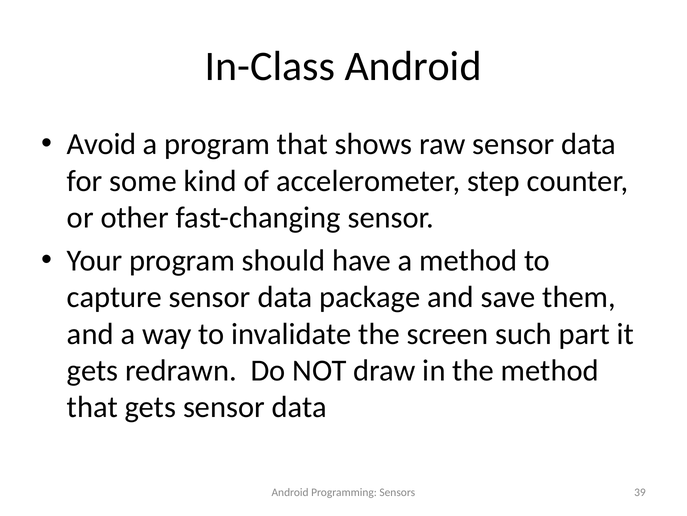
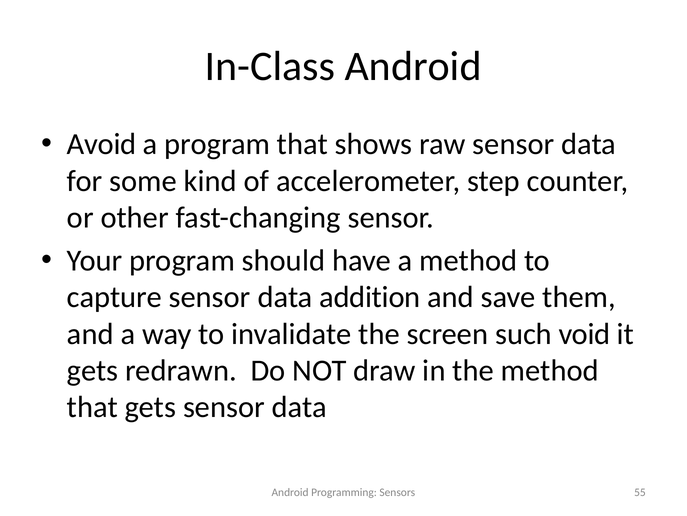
package: package -> addition
part: part -> void
39: 39 -> 55
